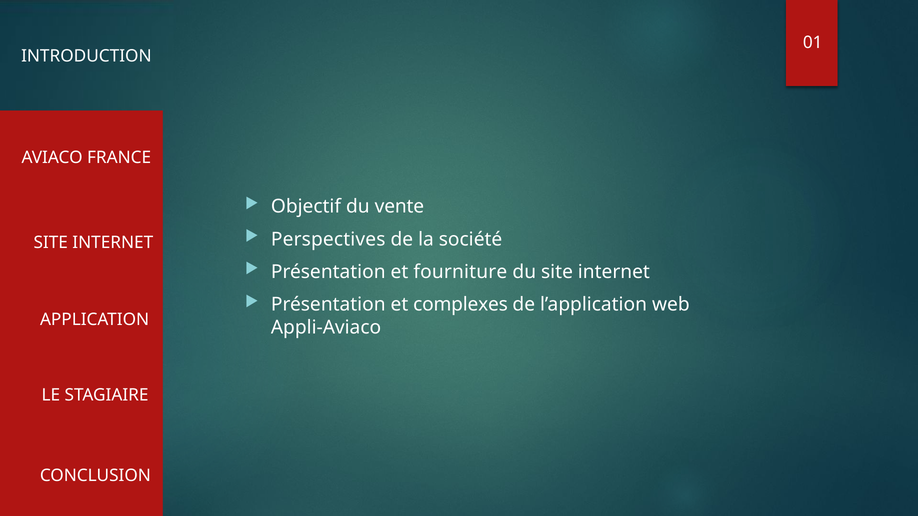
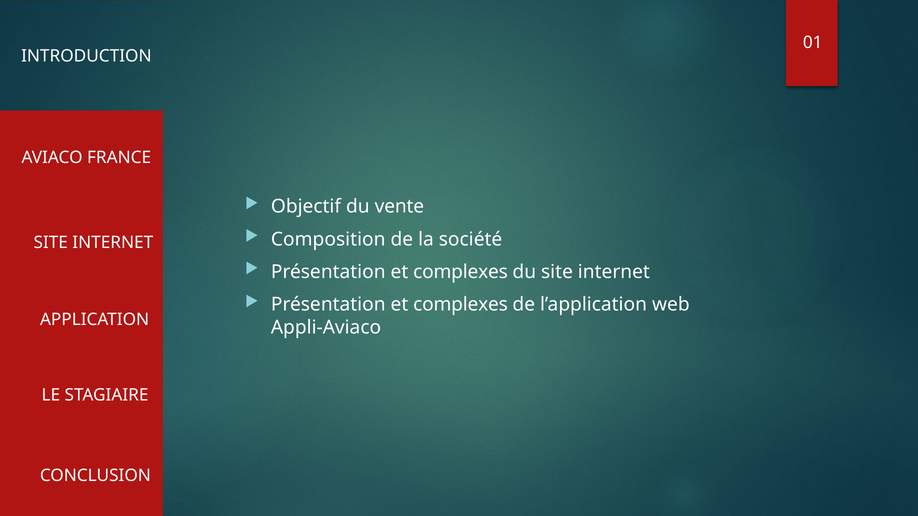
Perspectives: Perspectives -> Composition
fourniture at (460, 272): fourniture -> complexes
